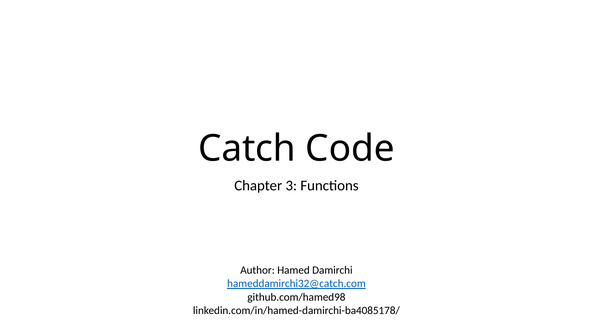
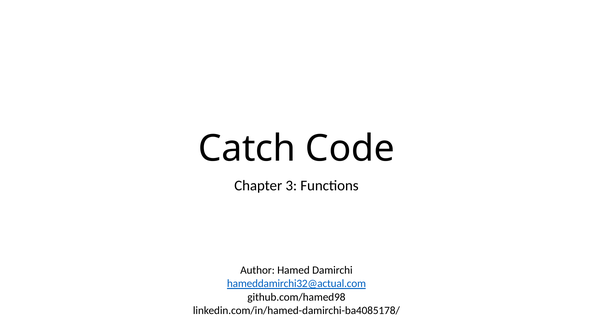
hameddamirchi32@catch.com: hameddamirchi32@catch.com -> hameddamirchi32@actual.com
